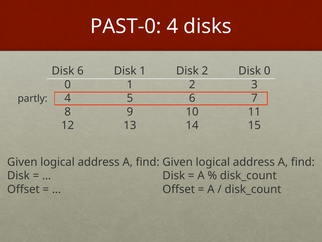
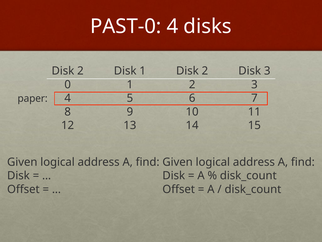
6 at (80, 71): 6 -> 2
Disk 0: 0 -> 3
partly: partly -> paper
